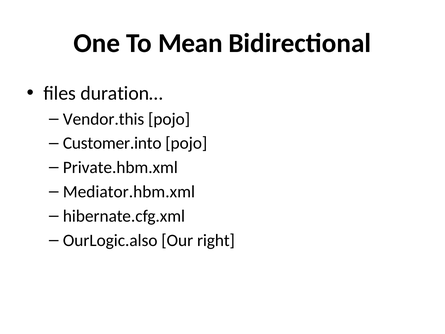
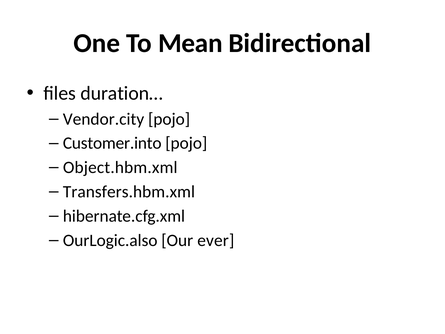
Vendor.this: Vendor.this -> Vendor.city
Private.hbm.xml: Private.hbm.xml -> Object.hbm.xml
Mediator.hbm.xml: Mediator.hbm.xml -> Transfers.hbm.xml
right: right -> ever
